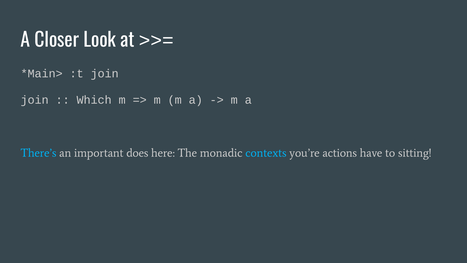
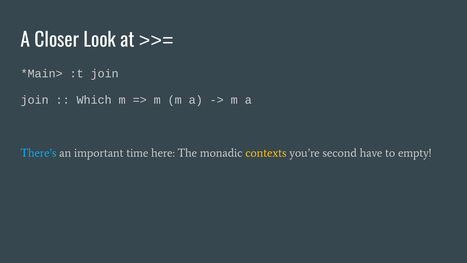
does: does -> time
contexts colour: light blue -> yellow
actions: actions -> second
sitting: sitting -> empty
